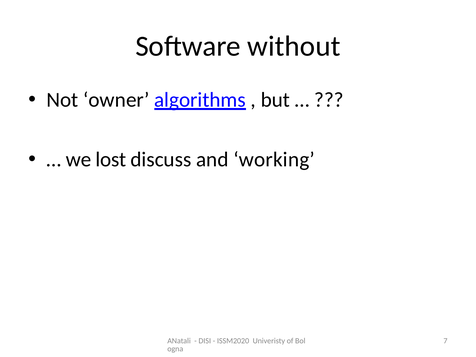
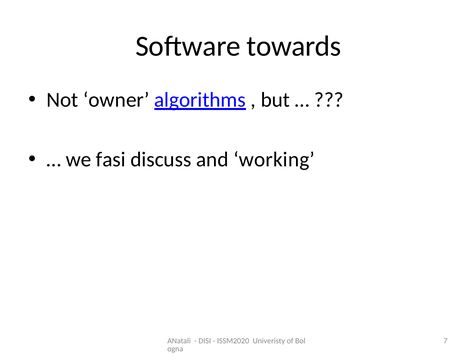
without: without -> towards
lost: lost -> fasi
